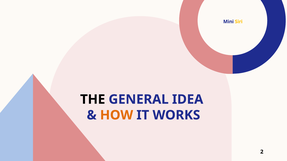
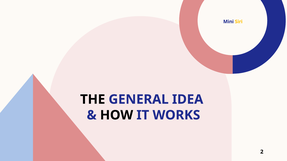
HOW colour: orange -> black
